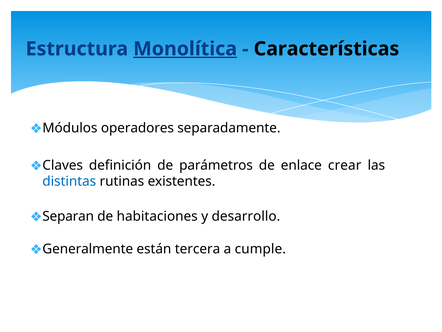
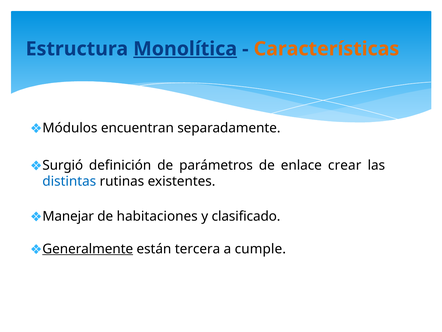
Características colour: black -> orange
operadores: operadores -> encuentran
Claves: Claves -> Surgió
Separan: Separan -> Manejar
desarrollo: desarrollo -> clasificado
Generalmente underline: none -> present
